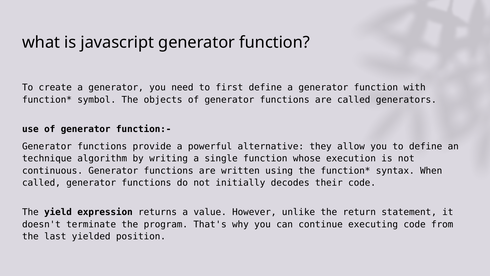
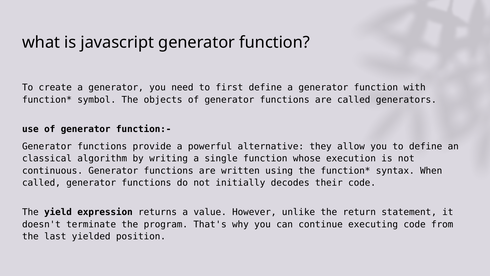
technique: technique -> classical
